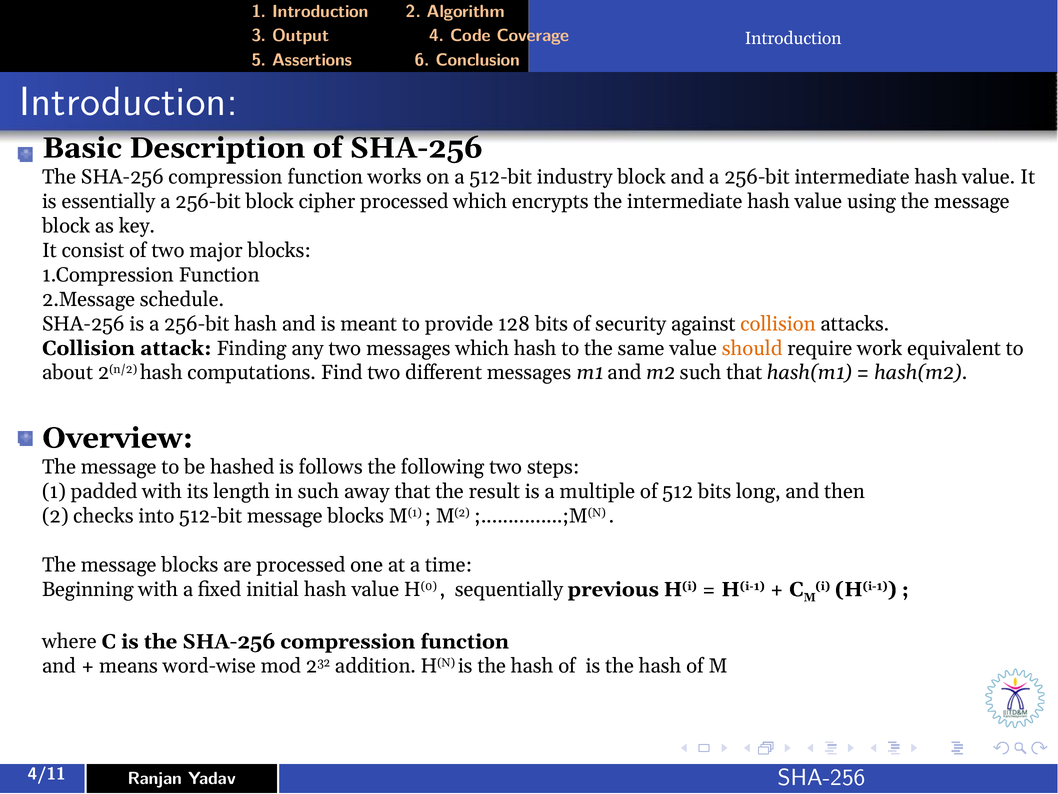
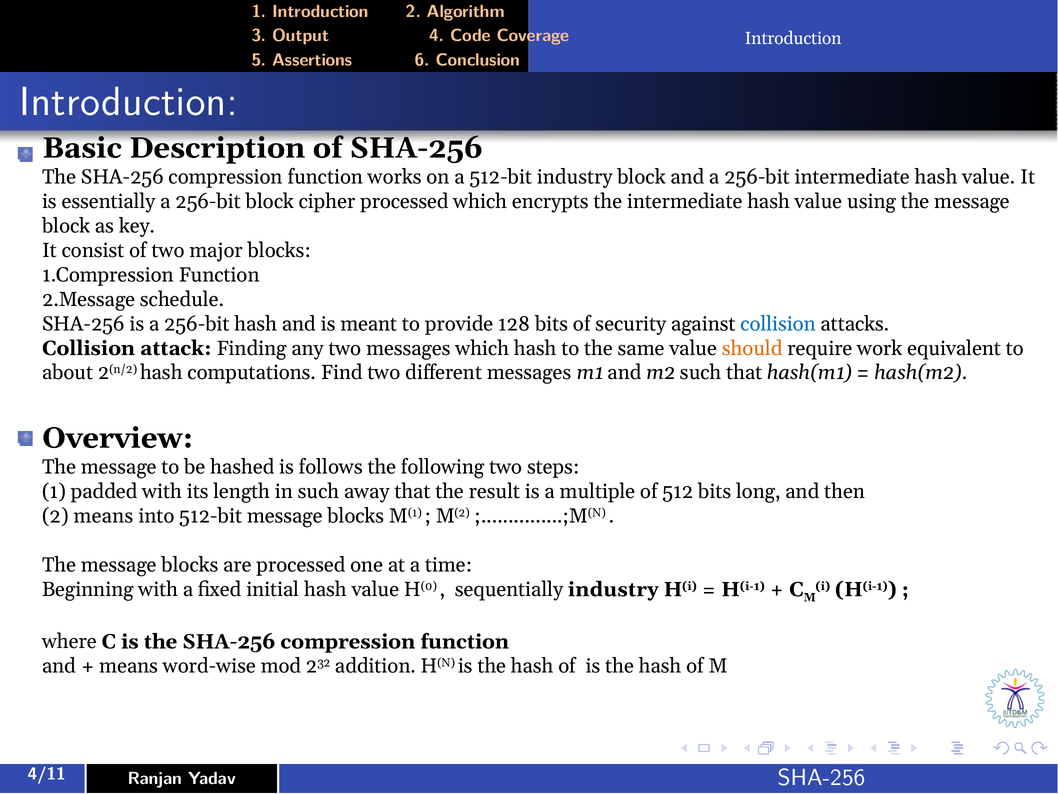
collision at (778, 324) colour: orange -> blue
2 checks: checks -> means
sequentially previous: previous -> industry
